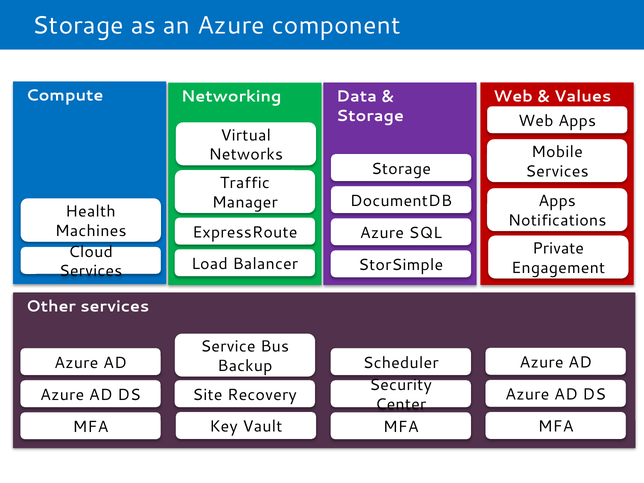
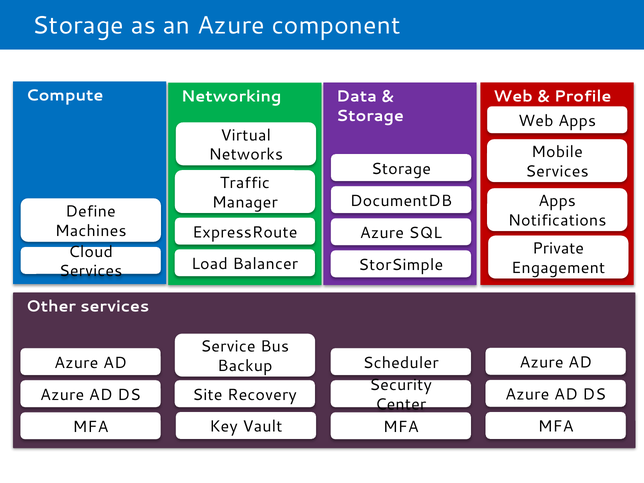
Values: Values -> Profile
Health: Health -> Define
